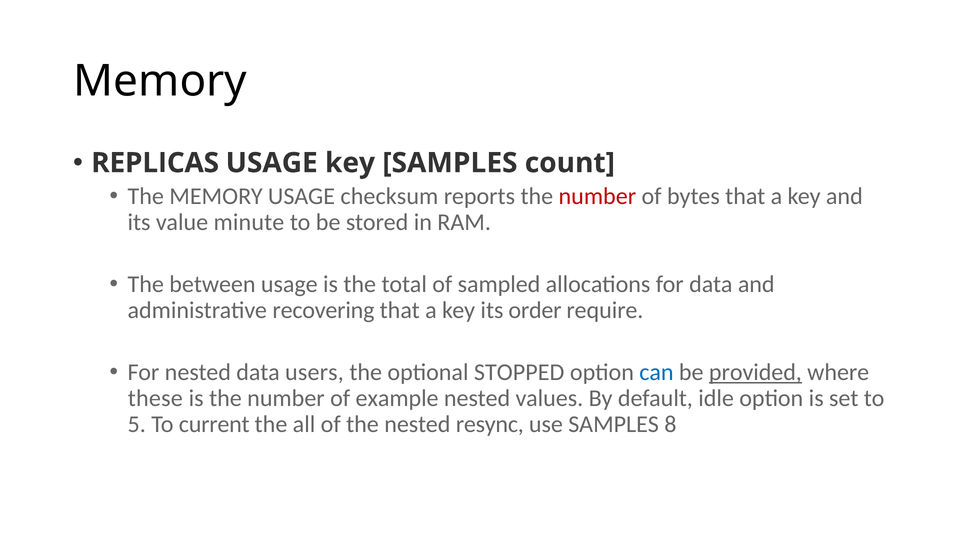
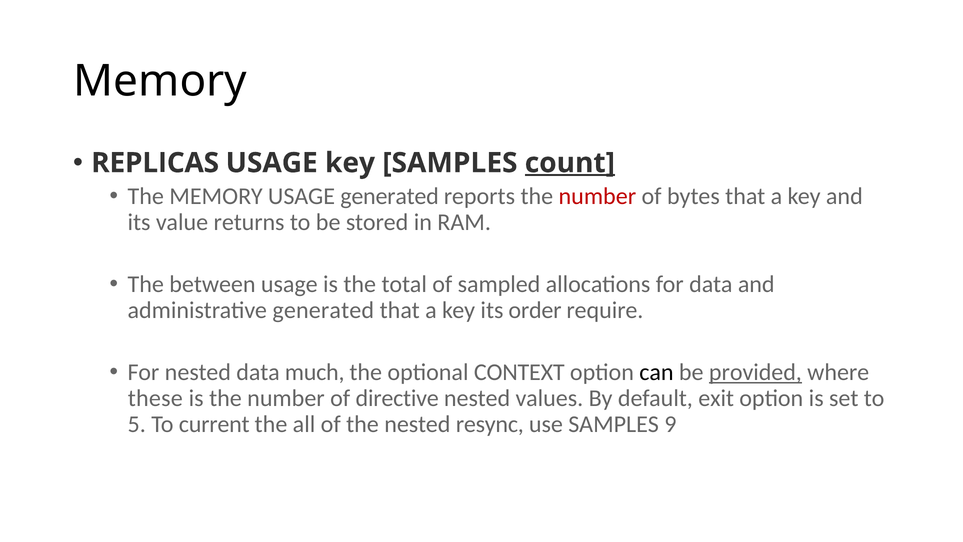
count underline: none -> present
USAGE checksum: checksum -> generated
minute: minute -> returns
administrative recovering: recovering -> generated
users: users -> much
STOPPED: STOPPED -> CONTEXT
can colour: blue -> black
example: example -> directive
idle: idle -> exit
8: 8 -> 9
